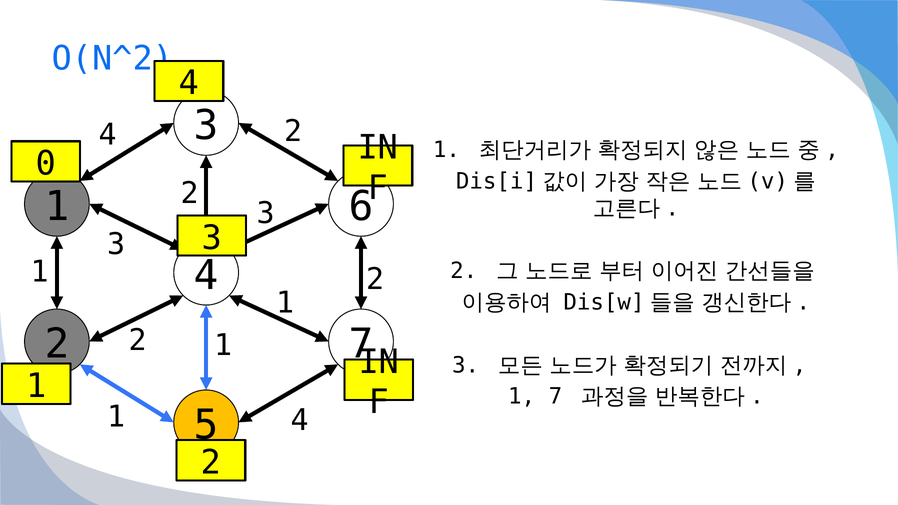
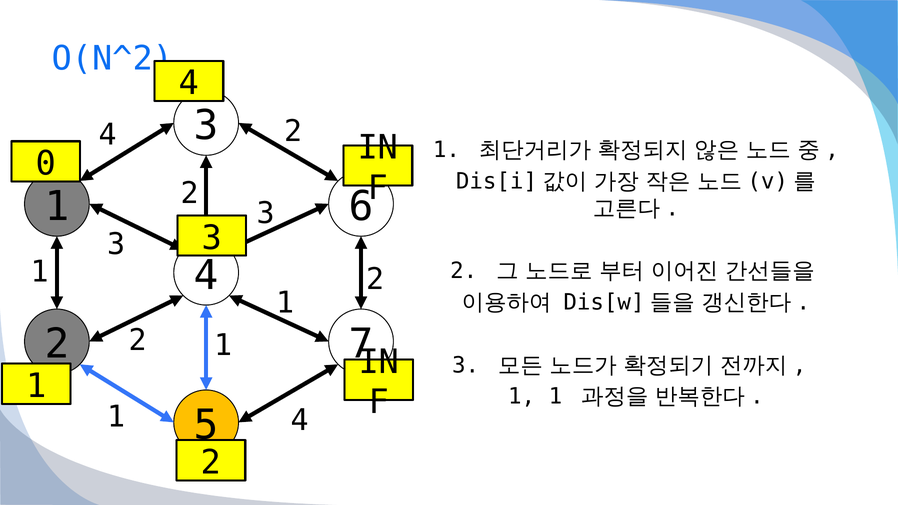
7 at (555, 397): 7 -> 1
